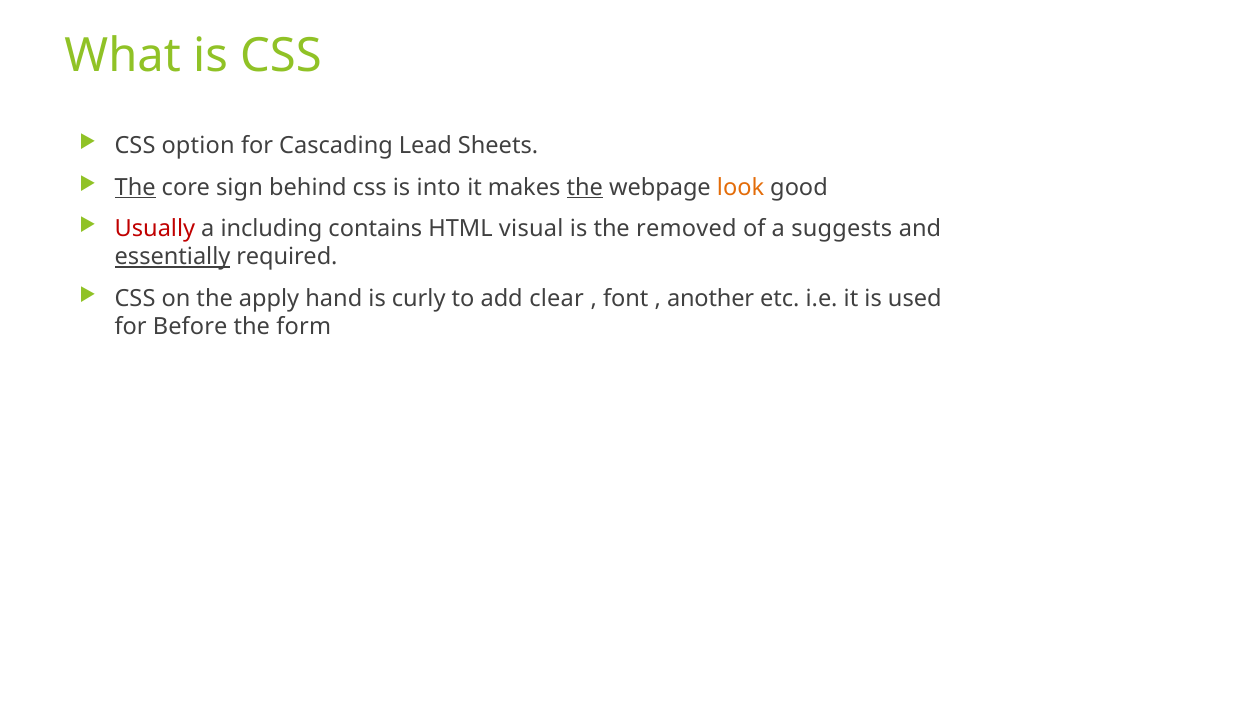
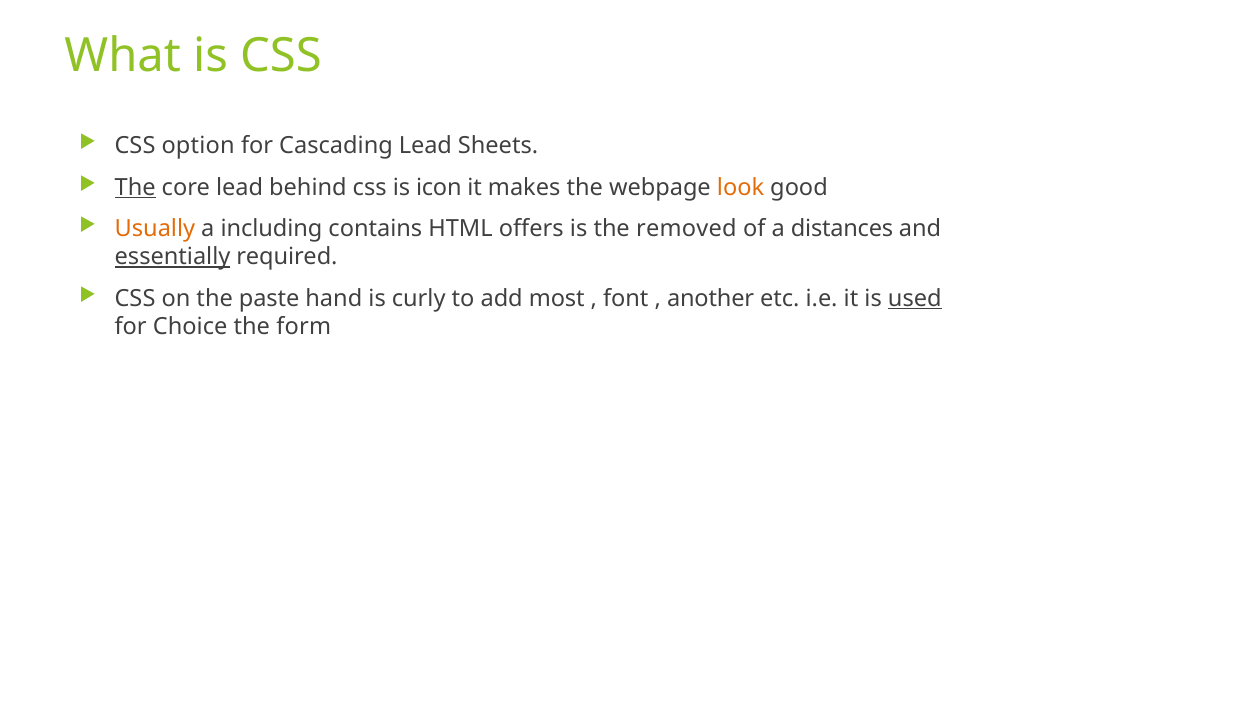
core sign: sign -> lead
into: into -> icon
the at (585, 187) underline: present -> none
Usually colour: red -> orange
visual: visual -> offers
suggests: suggests -> distances
apply: apply -> paste
clear: clear -> most
used underline: none -> present
Before: Before -> Choice
